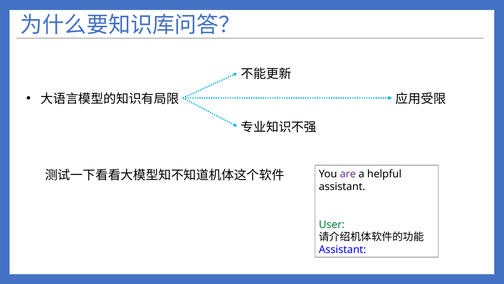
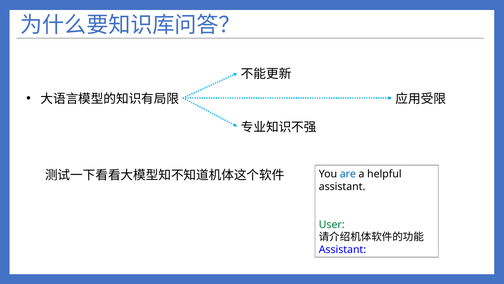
are colour: purple -> blue
